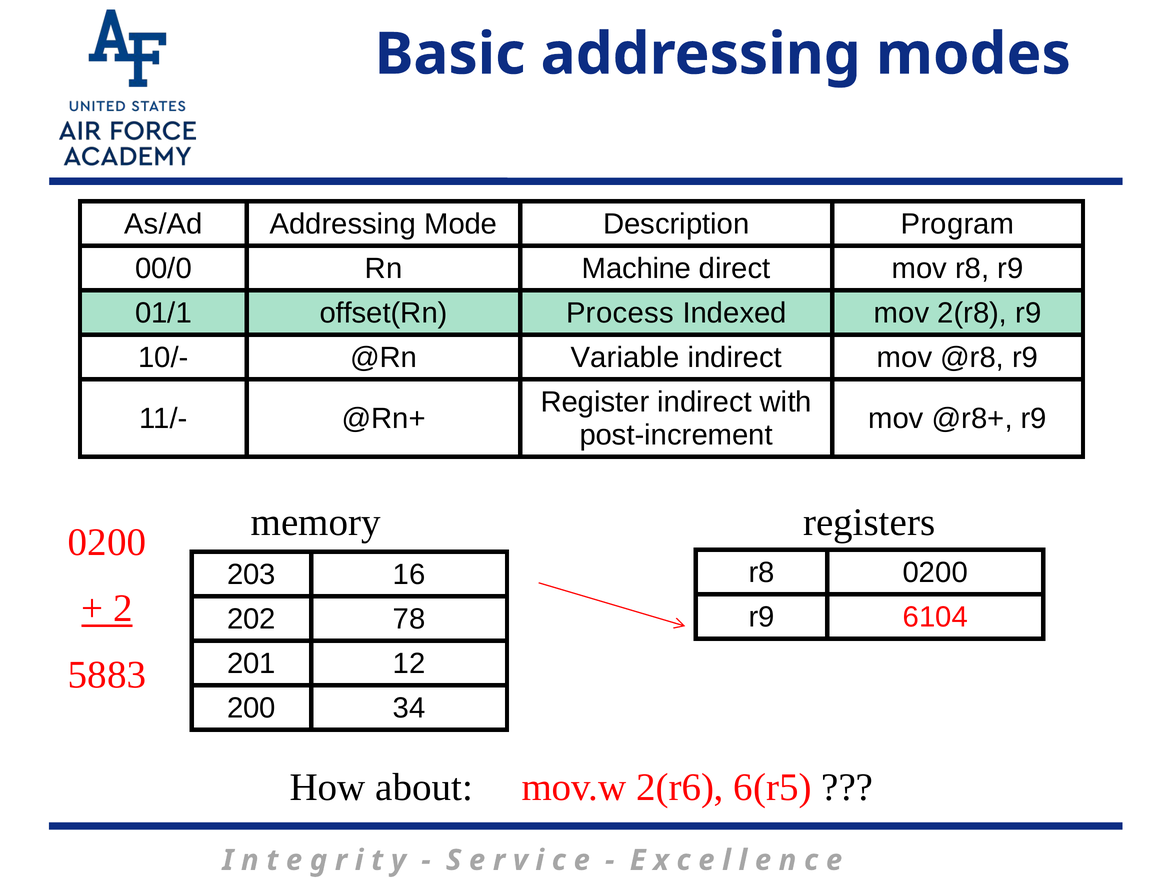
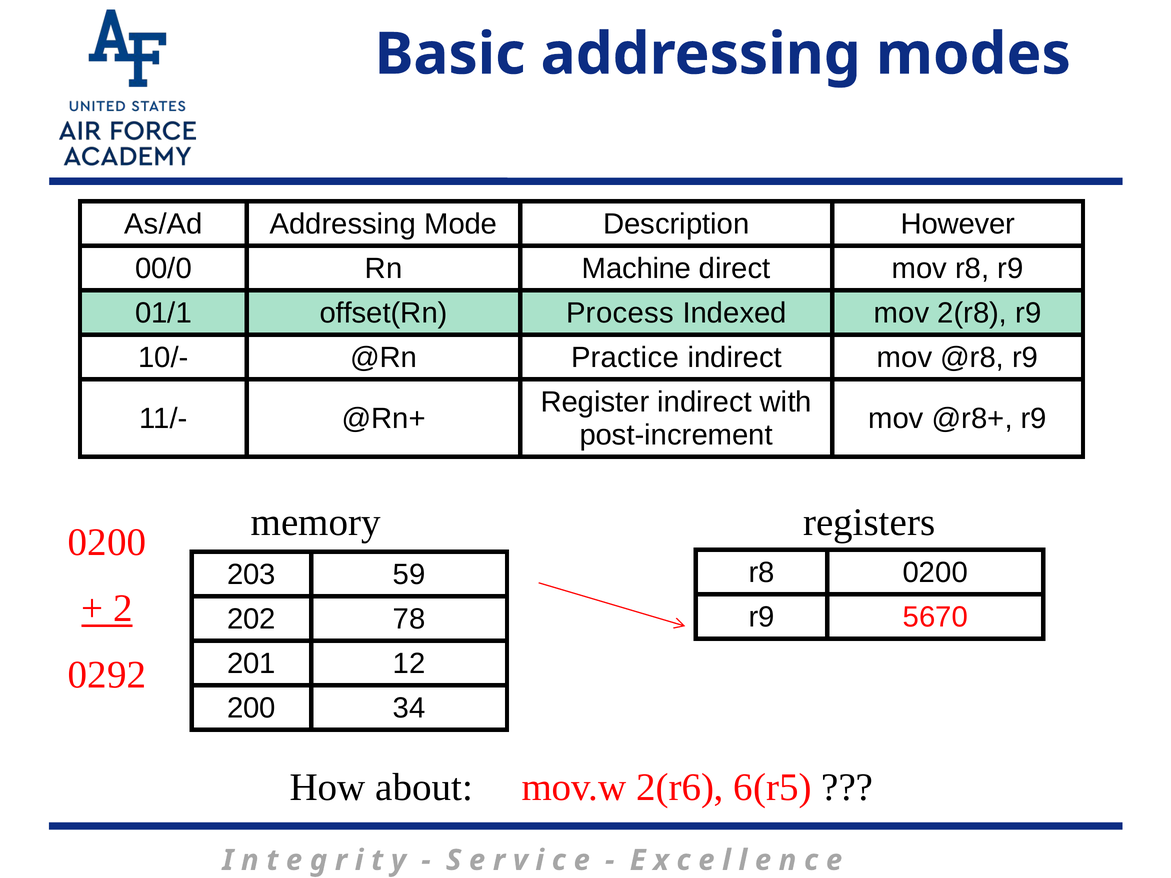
Program: Program -> However
Variable: Variable -> Practice
16: 16 -> 59
6104: 6104 -> 5670
5883: 5883 -> 0292
